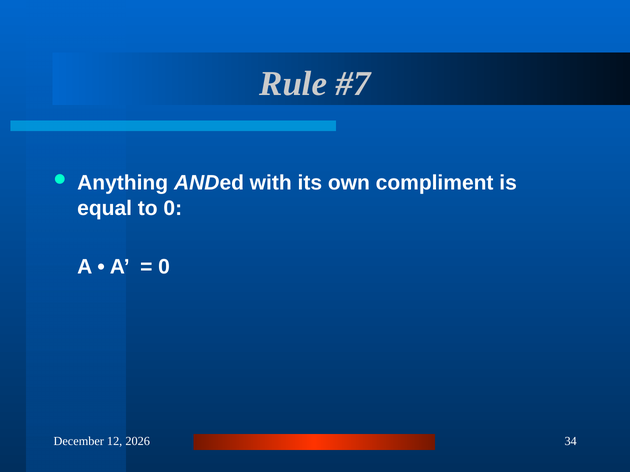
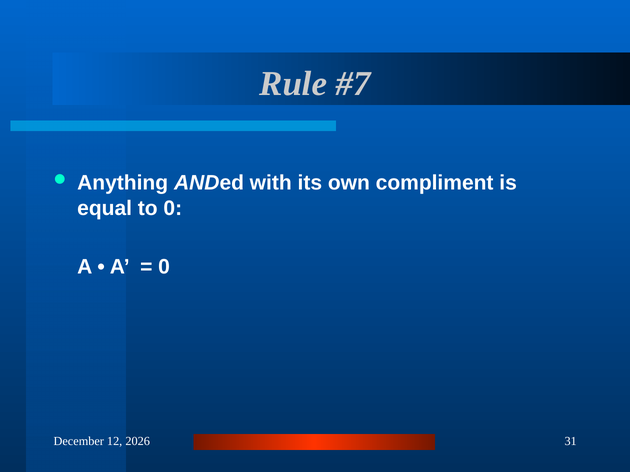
34: 34 -> 31
